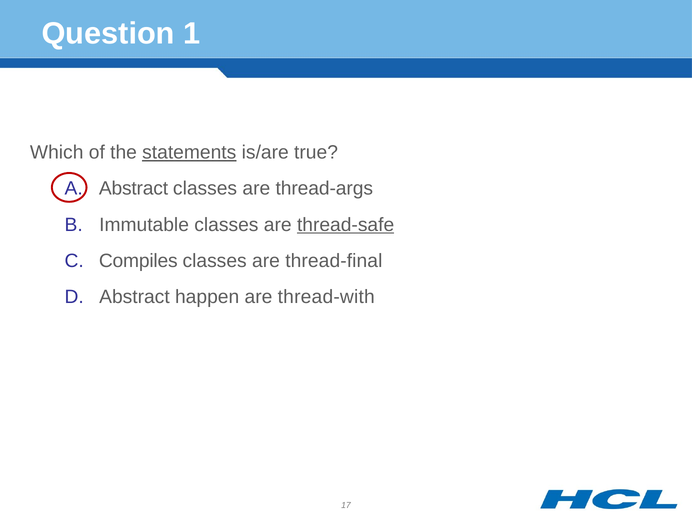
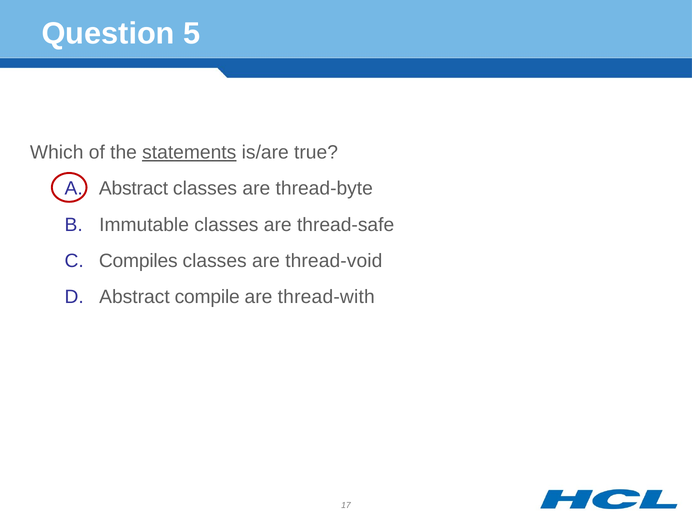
1: 1 -> 5
thread-args: thread-args -> thread-byte
thread-safe underline: present -> none
thread-final: thread-final -> thread-void
happen: happen -> compile
